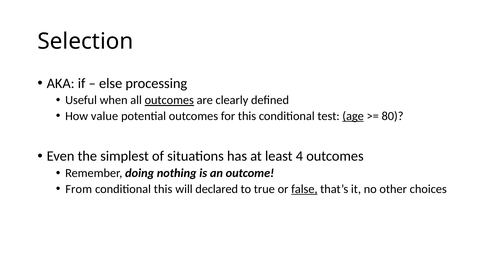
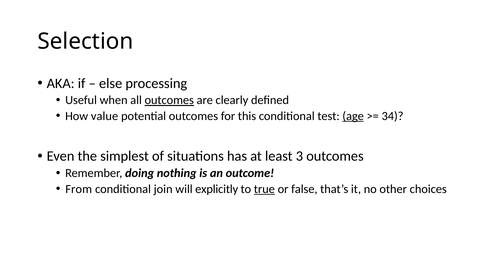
80: 80 -> 34
4: 4 -> 3
conditional this: this -> join
declared: declared -> explicitly
true underline: none -> present
false underline: present -> none
